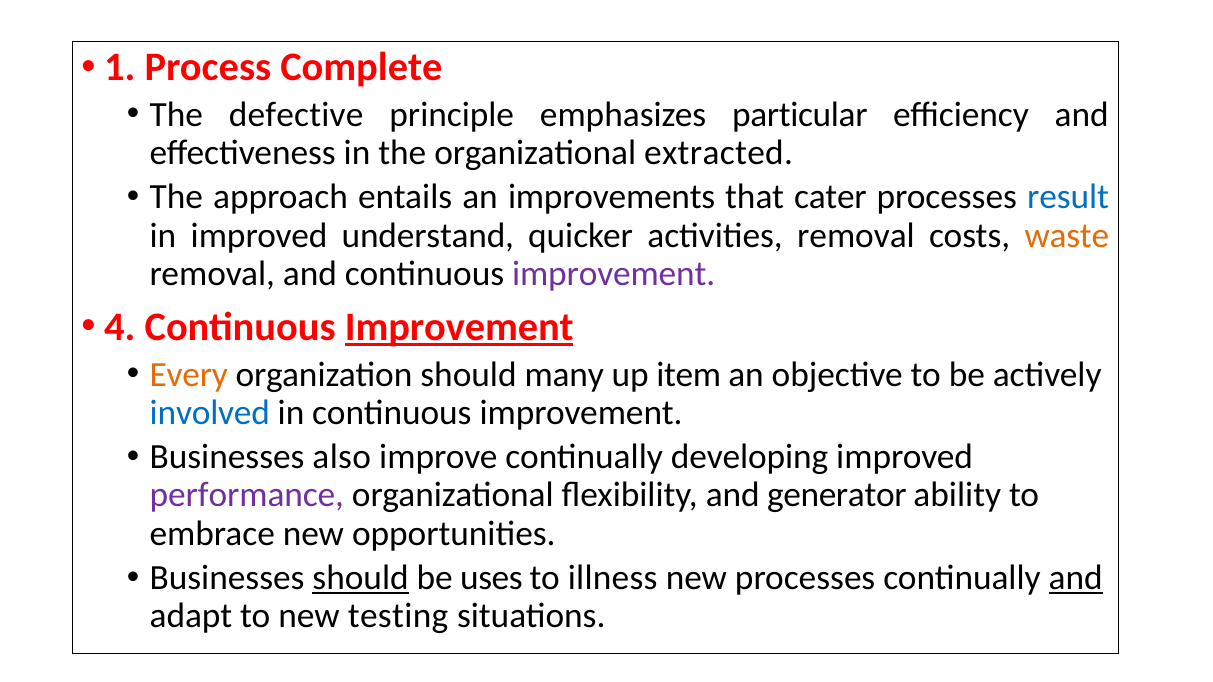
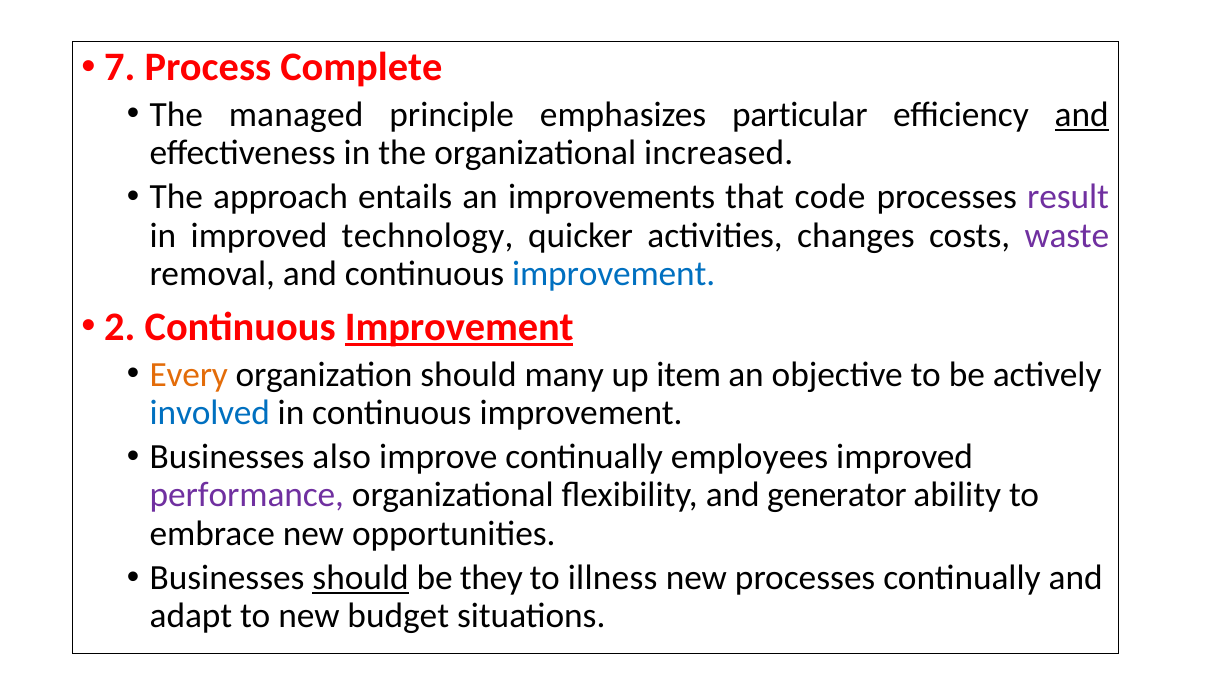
1: 1 -> 7
defective: defective -> managed
and at (1082, 115) underline: none -> present
extracted: extracted -> increased
cater: cater -> code
result colour: blue -> purple
understand: understand -> technology
activities removal: removal -> changes
waste colour: orange -> purple
improvement at (614, 274) colour: purple -> blue
4: 4 -> 2
developing: developing -> employees
uses: uses -> they
and at (1076, 578) underline: present -> none
testing: testing -> budget
